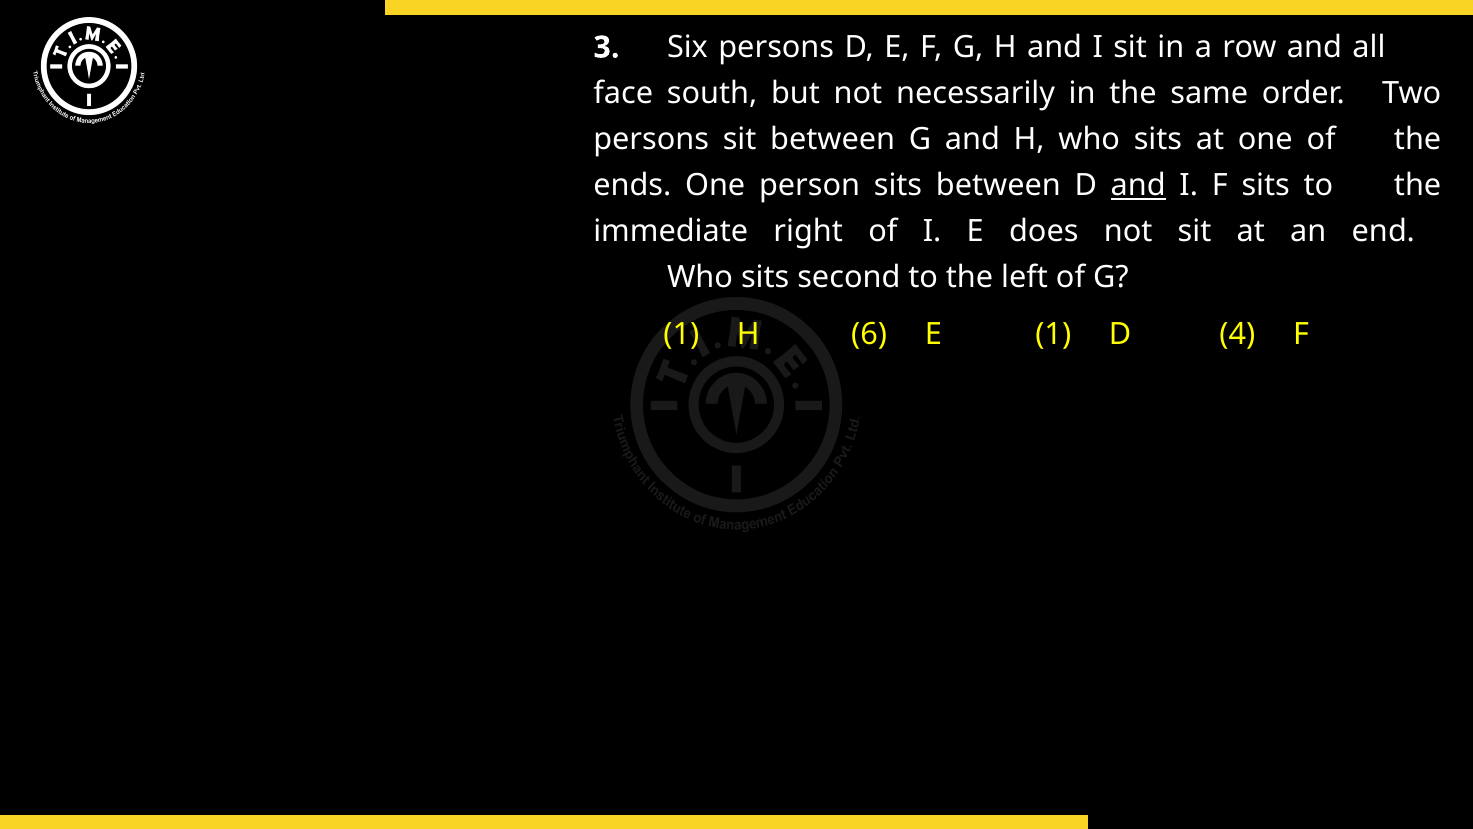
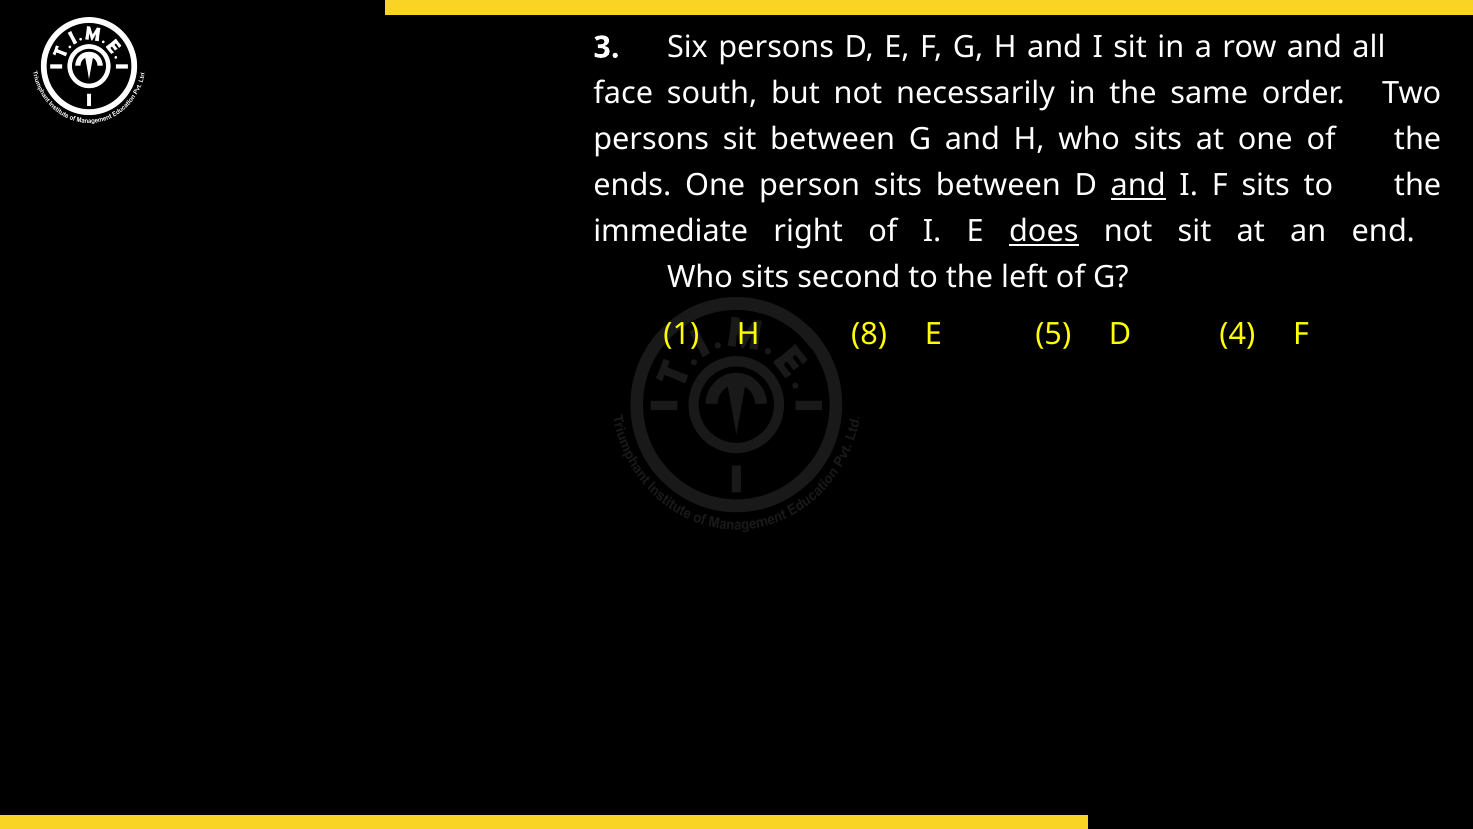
does underline: none -> present
6: 6 -> 8
E 1: 1 -> 5
